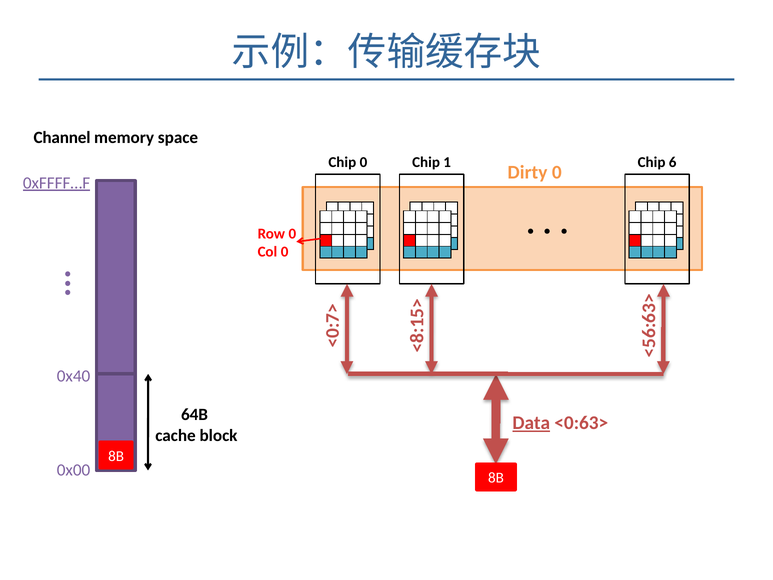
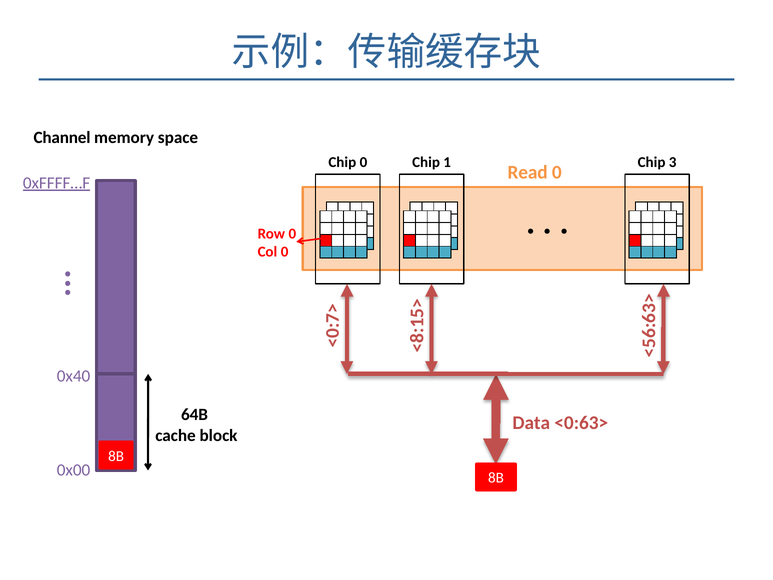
Chip 6: 6 -> 3
Dirty: Dirty -> Read
Data underline: present -> none
